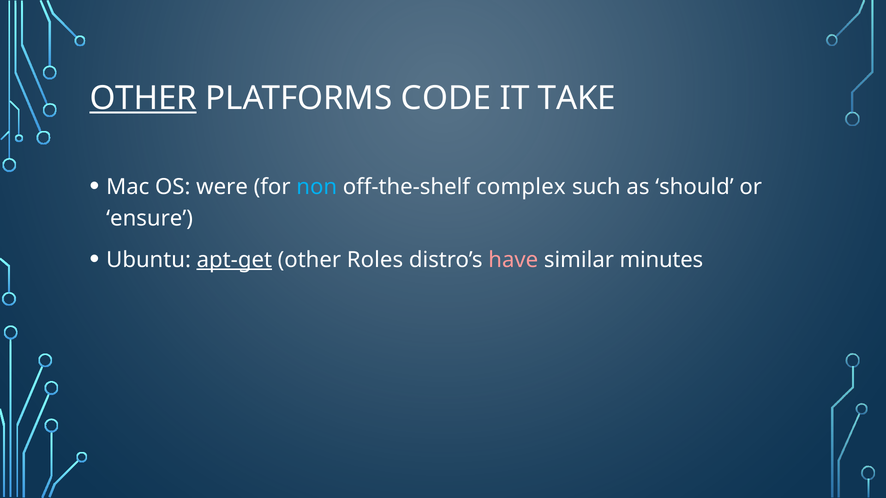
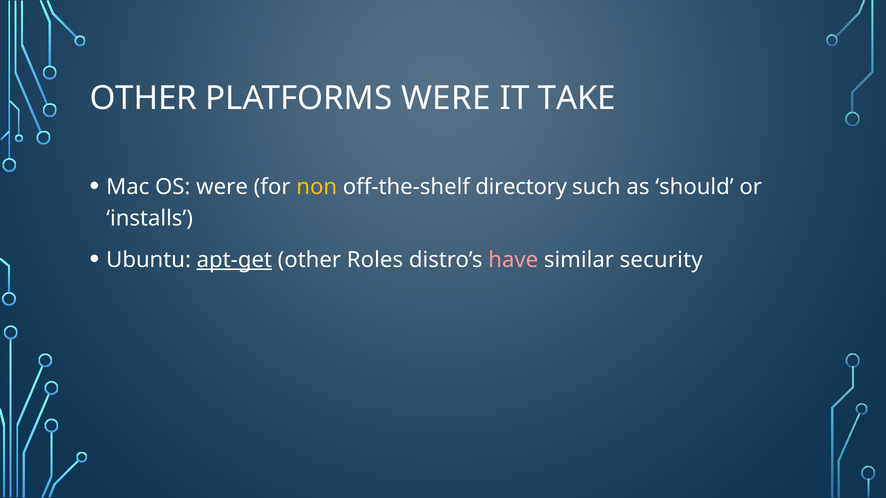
OTHER at (143, 98) underline: present -> none
PLATFORMS CODE: CODE -> WERE
non colour: light blue -> yellow
complex: complex -> directory
ensure: ensure -> installs
minutes: minutes -> security
